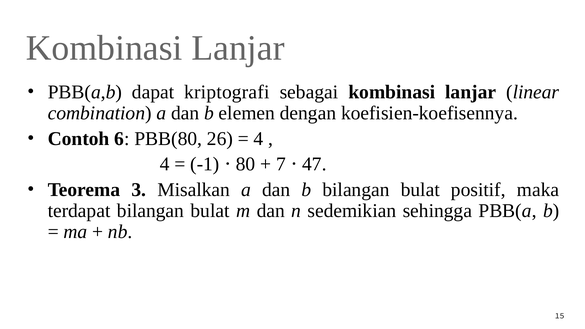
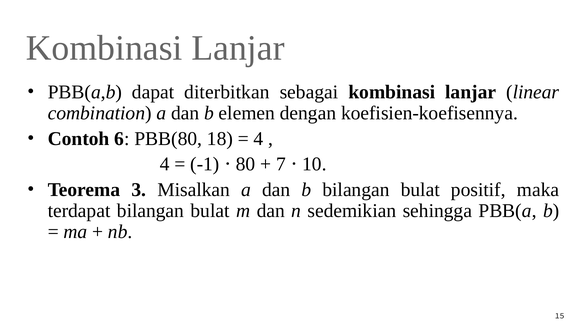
kriptografi: kriptografi -> diterbitkan
26: 26 -> 18
47: 47 -> 10
